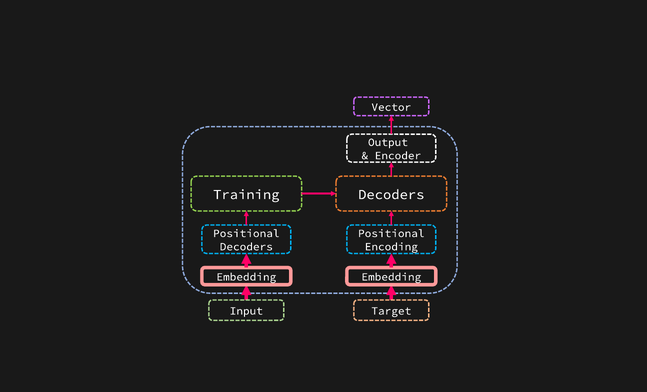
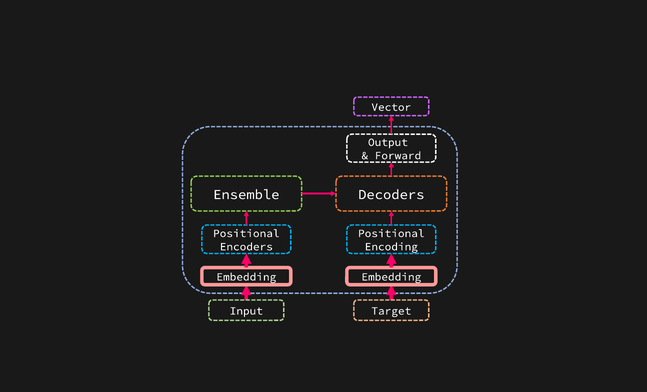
Encoder: Encoder -> Forward
Training: Training -> Ensemble
Decoders at (246, 247): Decoders -> Encoders
